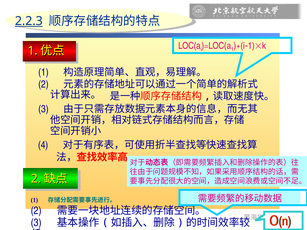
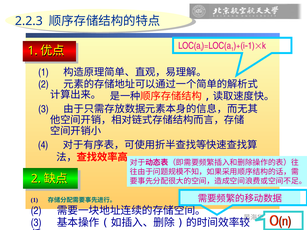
2.2.3 underline: present -> none
